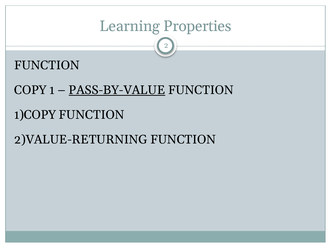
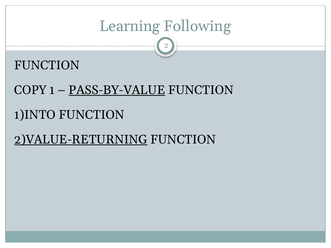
Properties: Properties -> Following
1)COPY: 1)COPY -> 1)INTO
2)VALUE-RETURNING underline: none -> present
